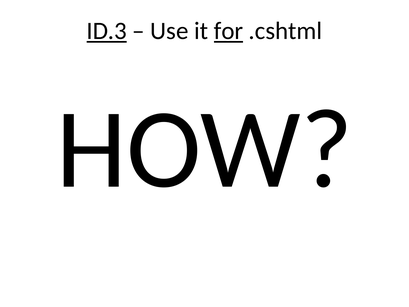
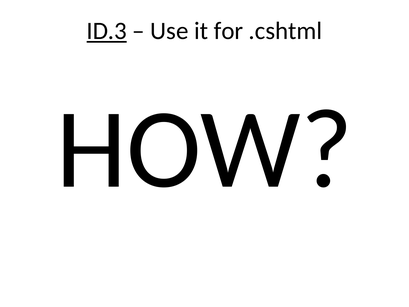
for underline: present -> none
